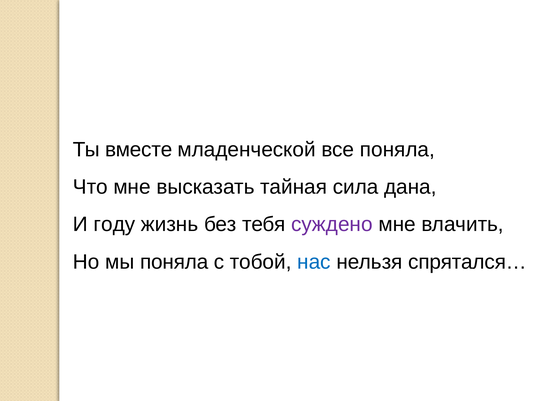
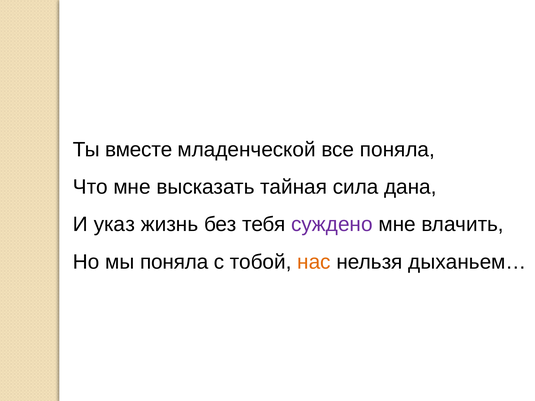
году: году -> указ
нас colour: blue -> orange
спрятался…: спрятался… -> дыханьем…
